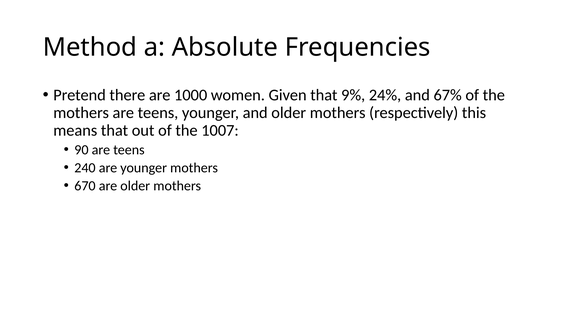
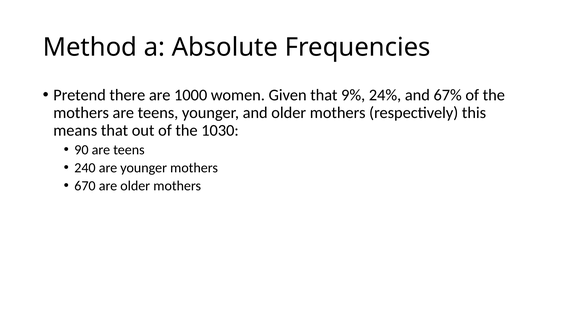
1007: 1007 -> 1030
